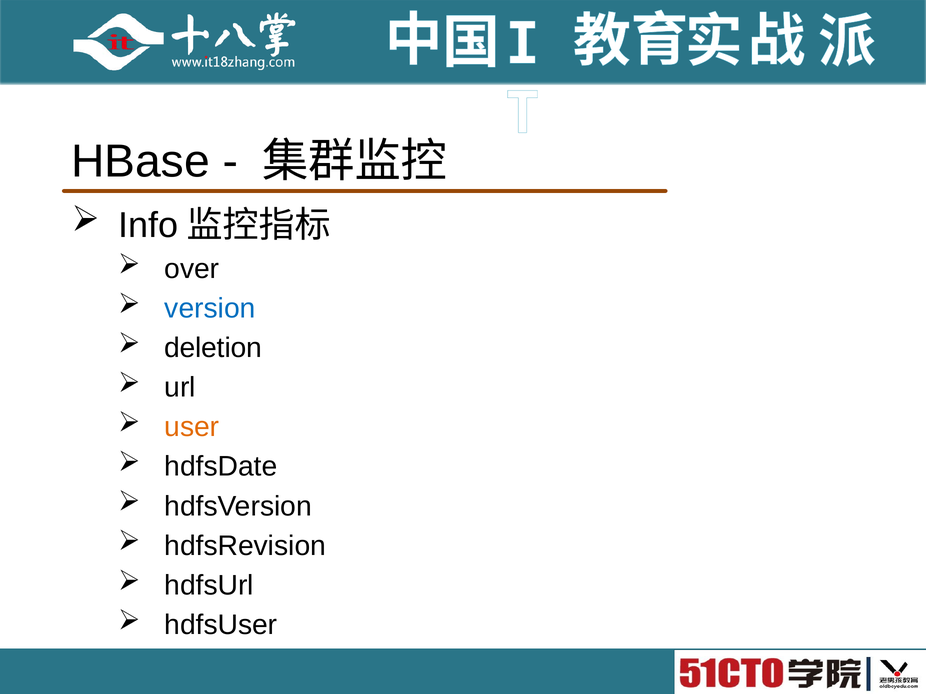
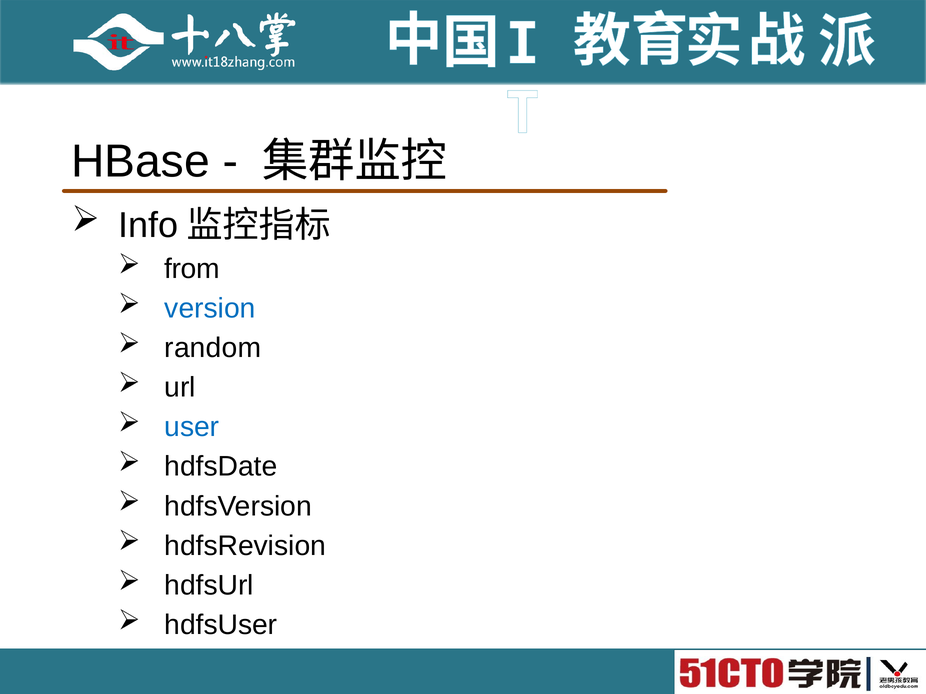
over: over -> from
deletion: deletion -> random
user colour: orange -> blue
